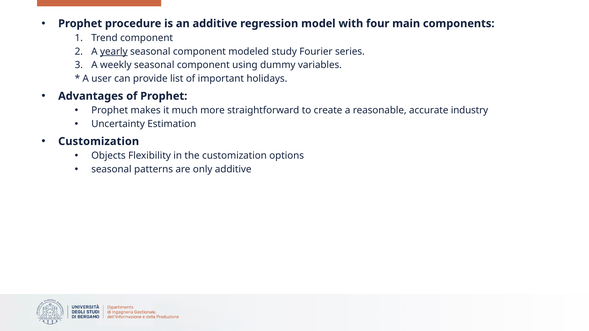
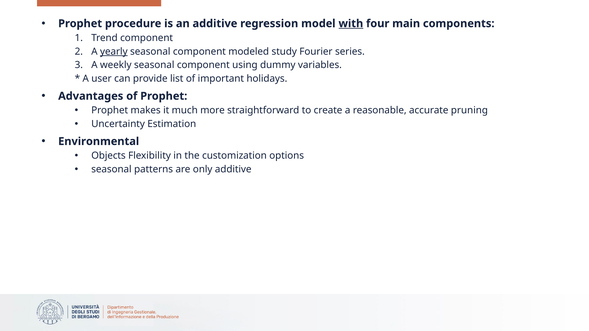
with underline: none -> present
industry: industry -> pruning
Customization at (99, 142): Customization -> Environmental
